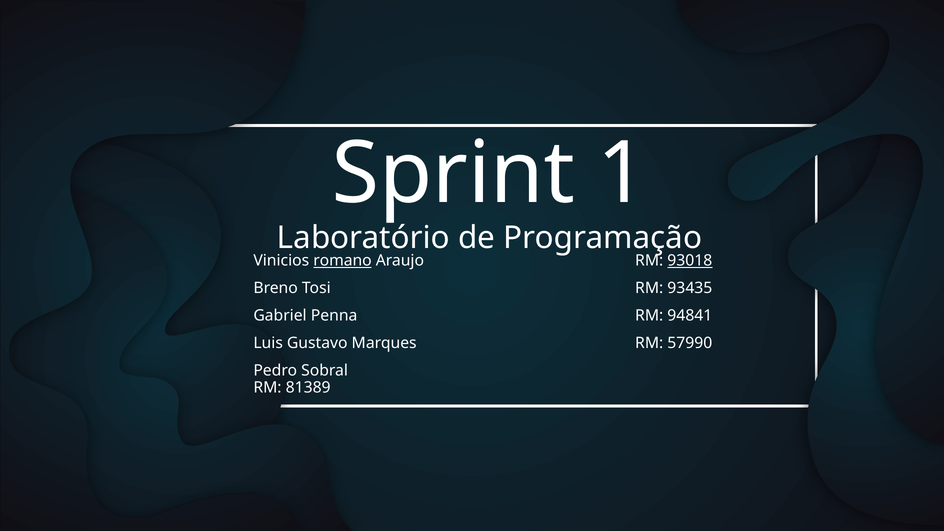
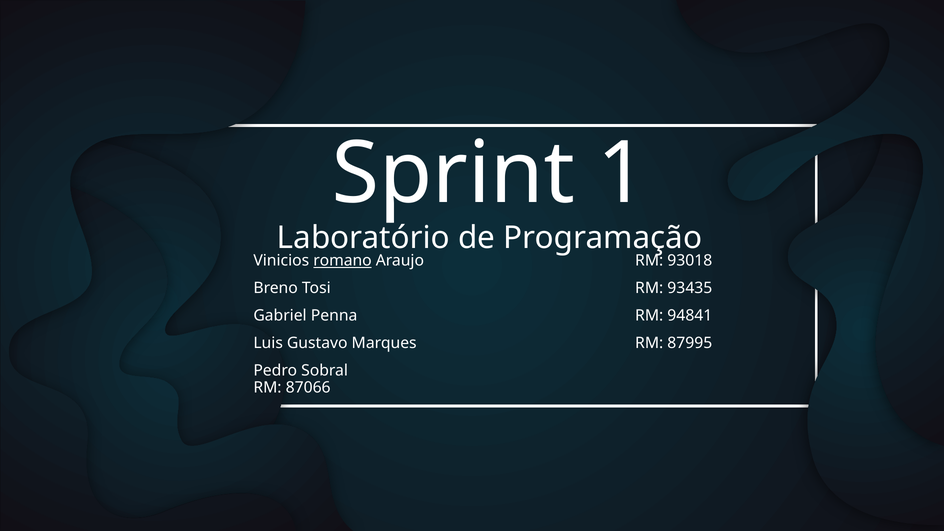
93018 underline: present -> none
57990: 57990 -> 87995
81389: 81389 -> 87066
